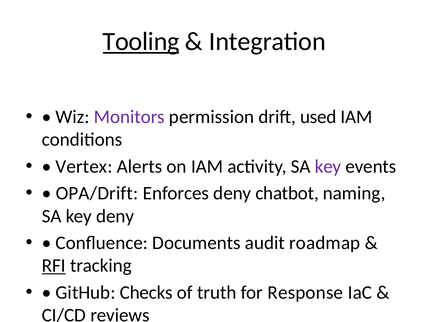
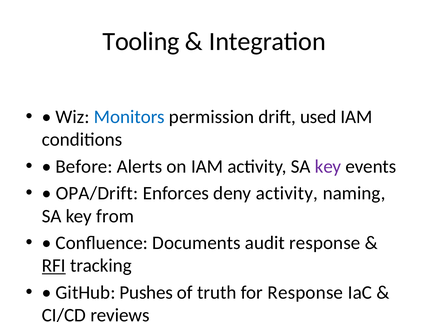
Tooling underline: present -> none
Monitors colour: purple -> blue
Vertex: Vertex -> Before
deny chatbot: chatbot -> activity
key deny: deny -> from
audit roadmap: roadmap -> response
Checks: Checks -> Pushes
